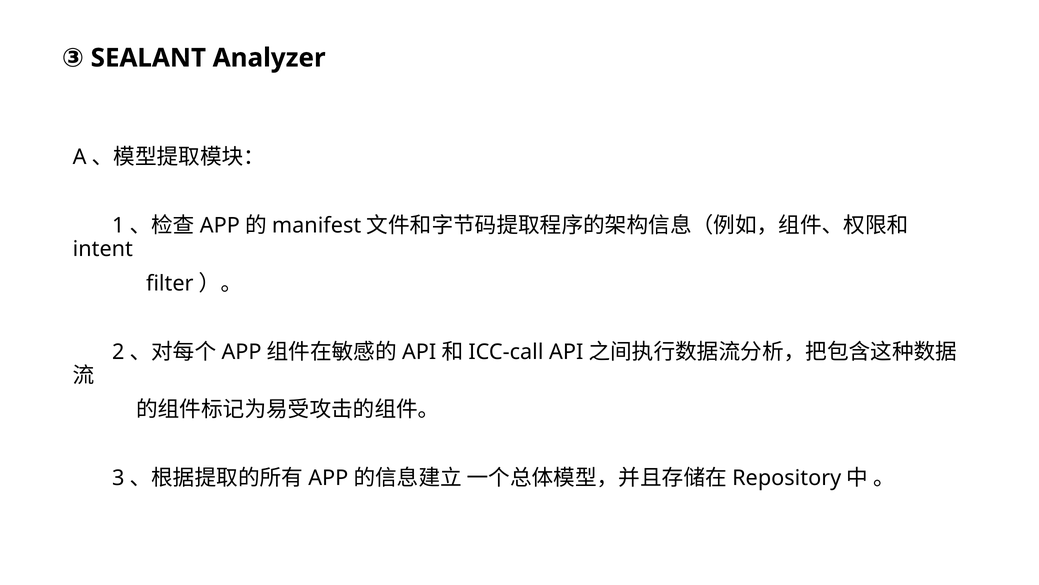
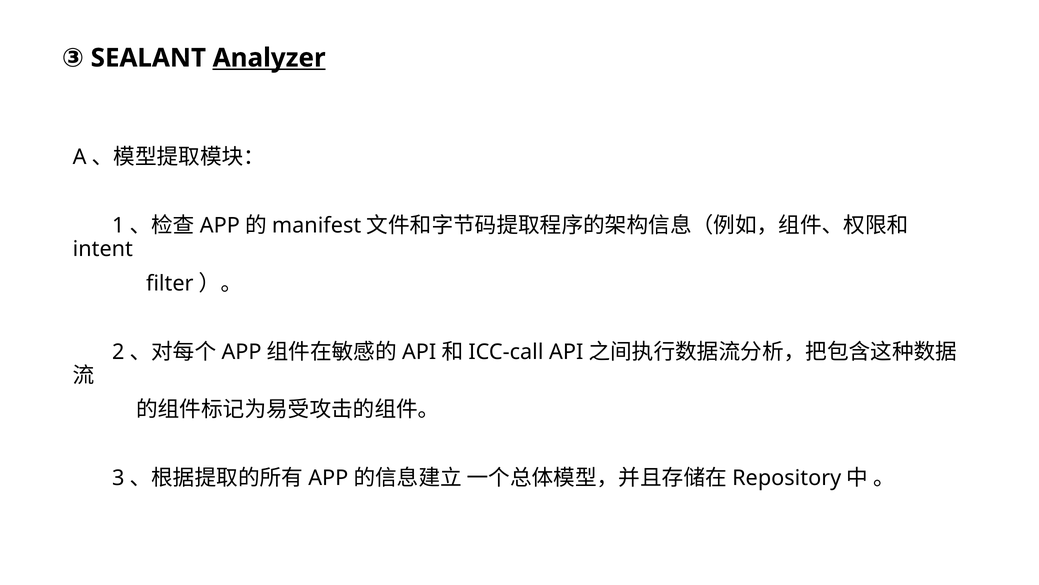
Analyzer underline: none -> present
